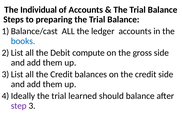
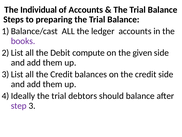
books colour: blue -> purple
gross: gross -> given
learned: learned -> debtors
